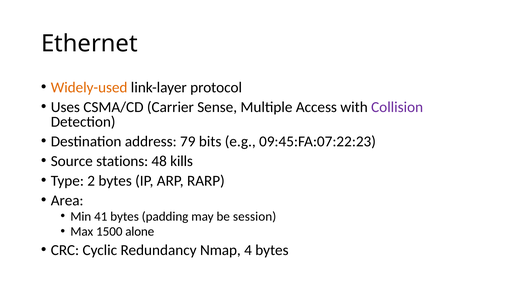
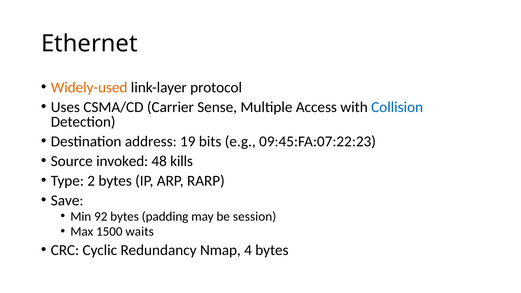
Collision colour: purple -> blue
79: 79 -> 19
stations: stations -> invoked
Area: Area -> Save
41: 41 -> 92
alone: alone -> waits
